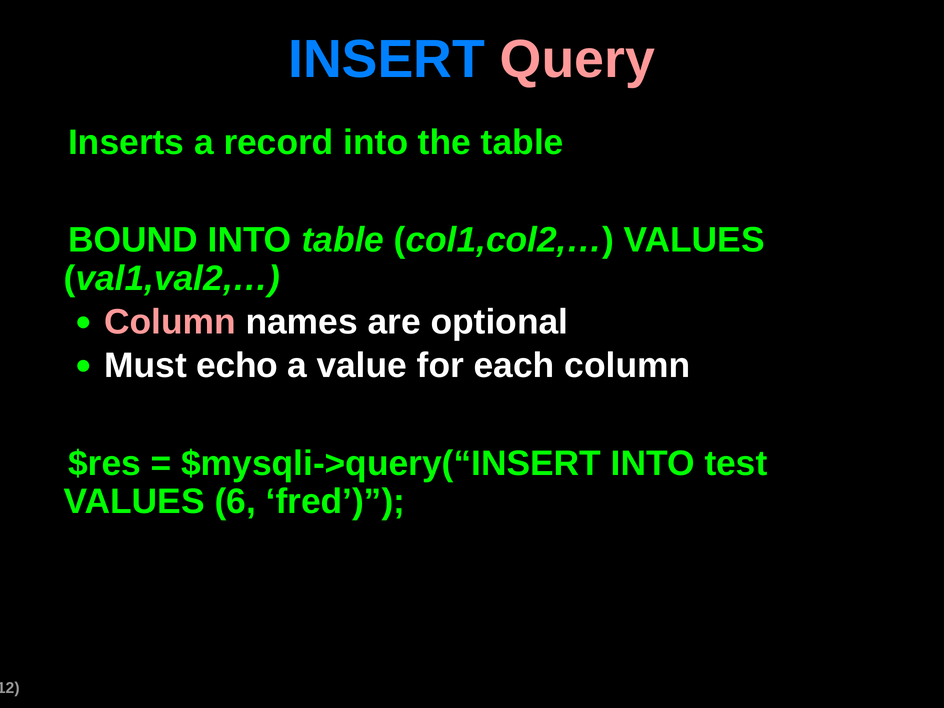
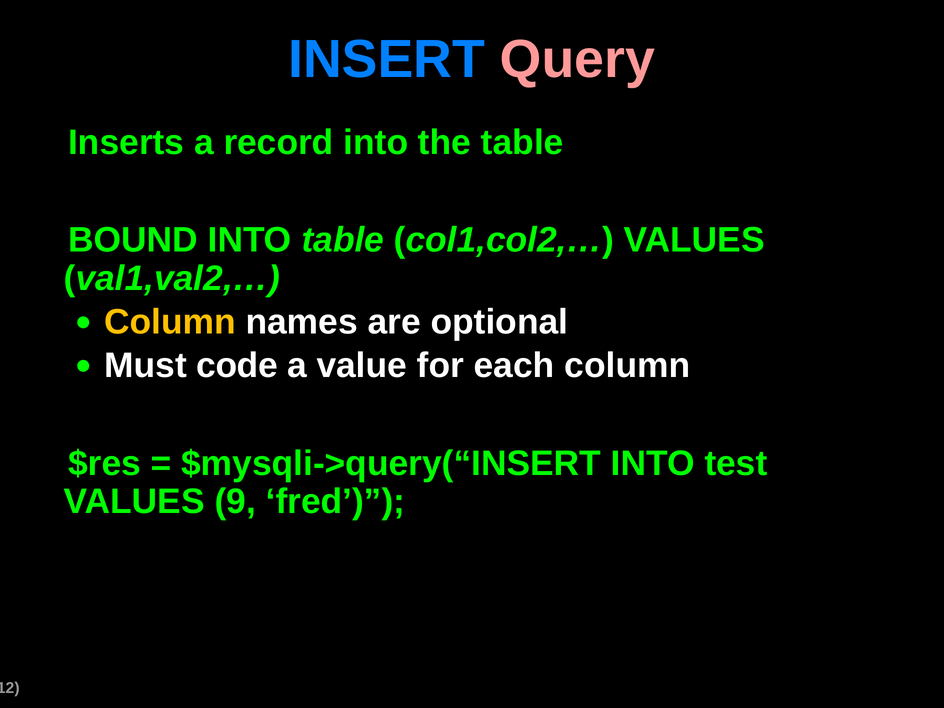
Column at (170, 322) colour: pink -> yellow
echo: echo -> code
6: 6 -> 9
